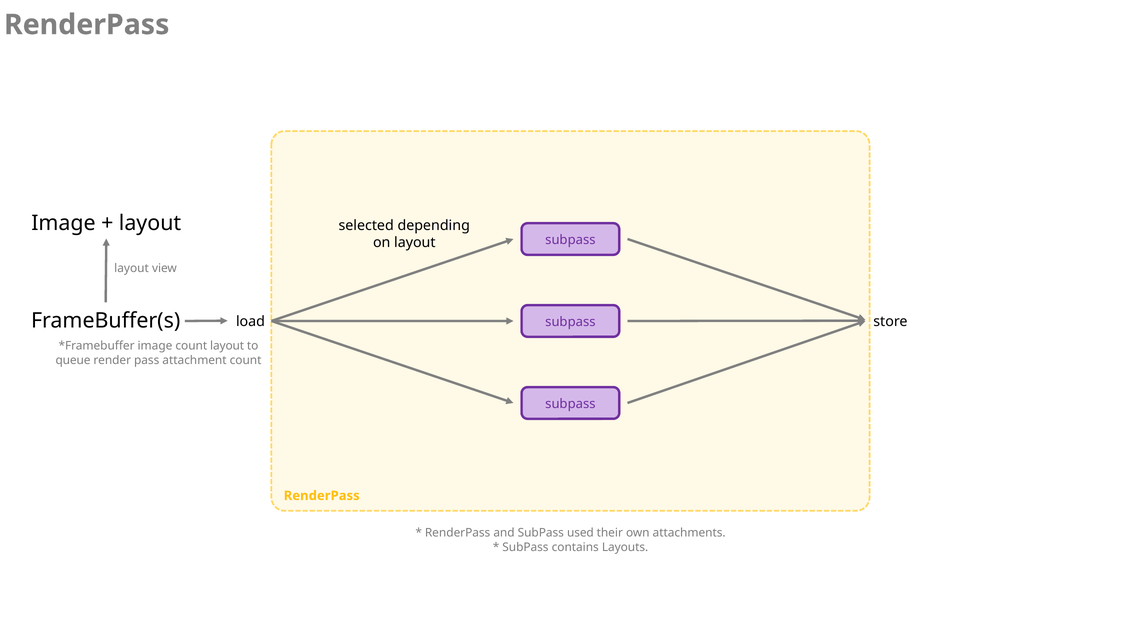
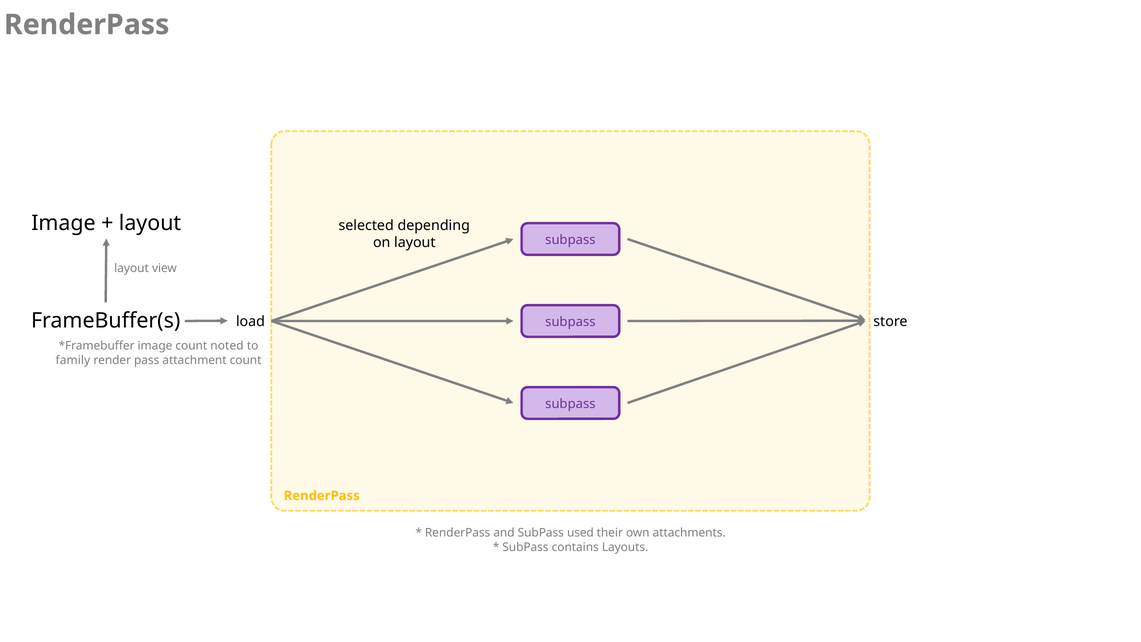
count layout: layout -> noted
queue: queue -> family
